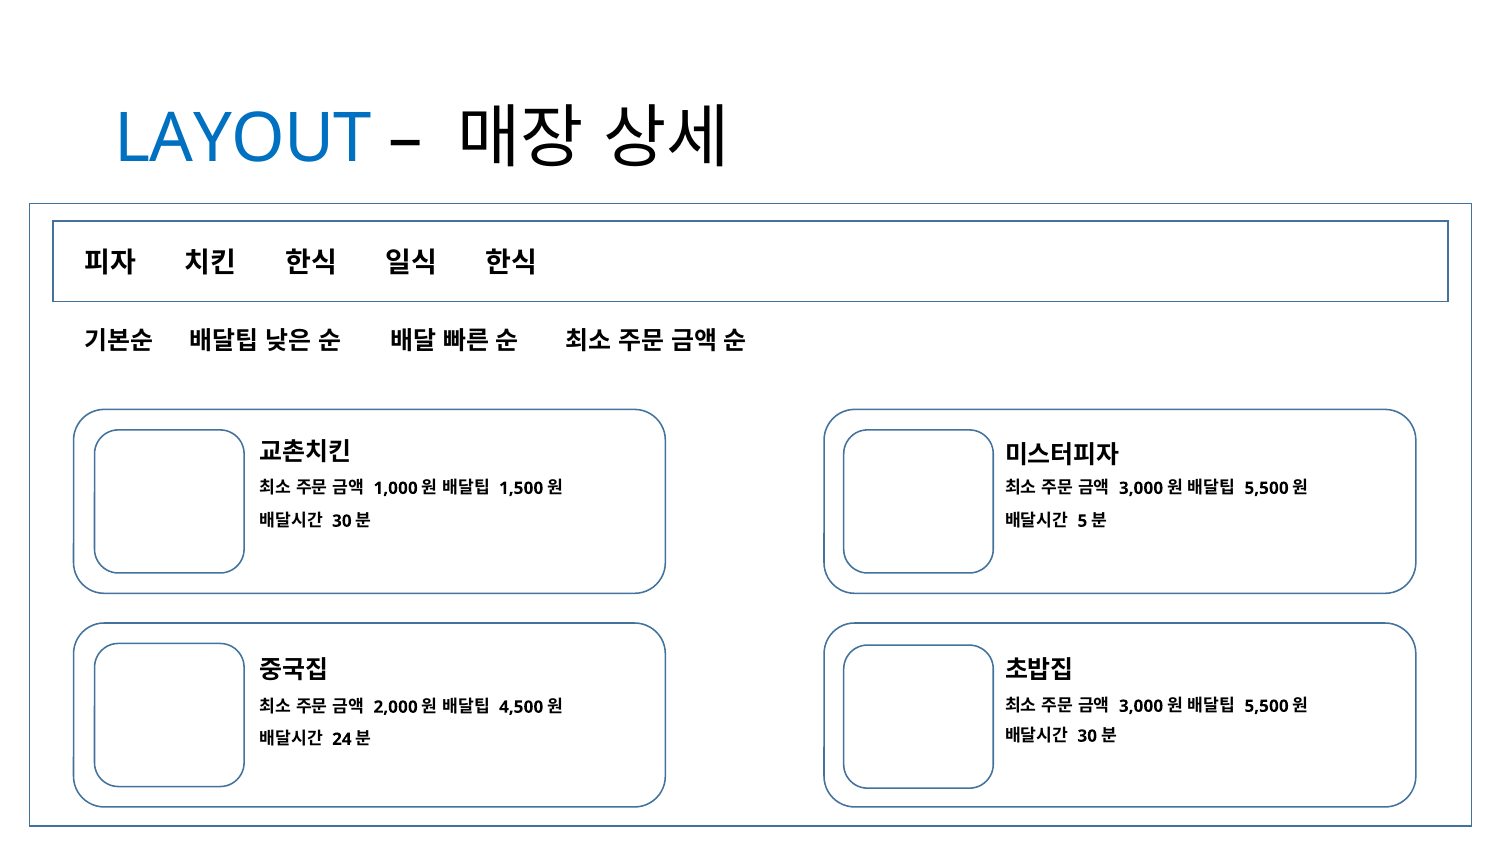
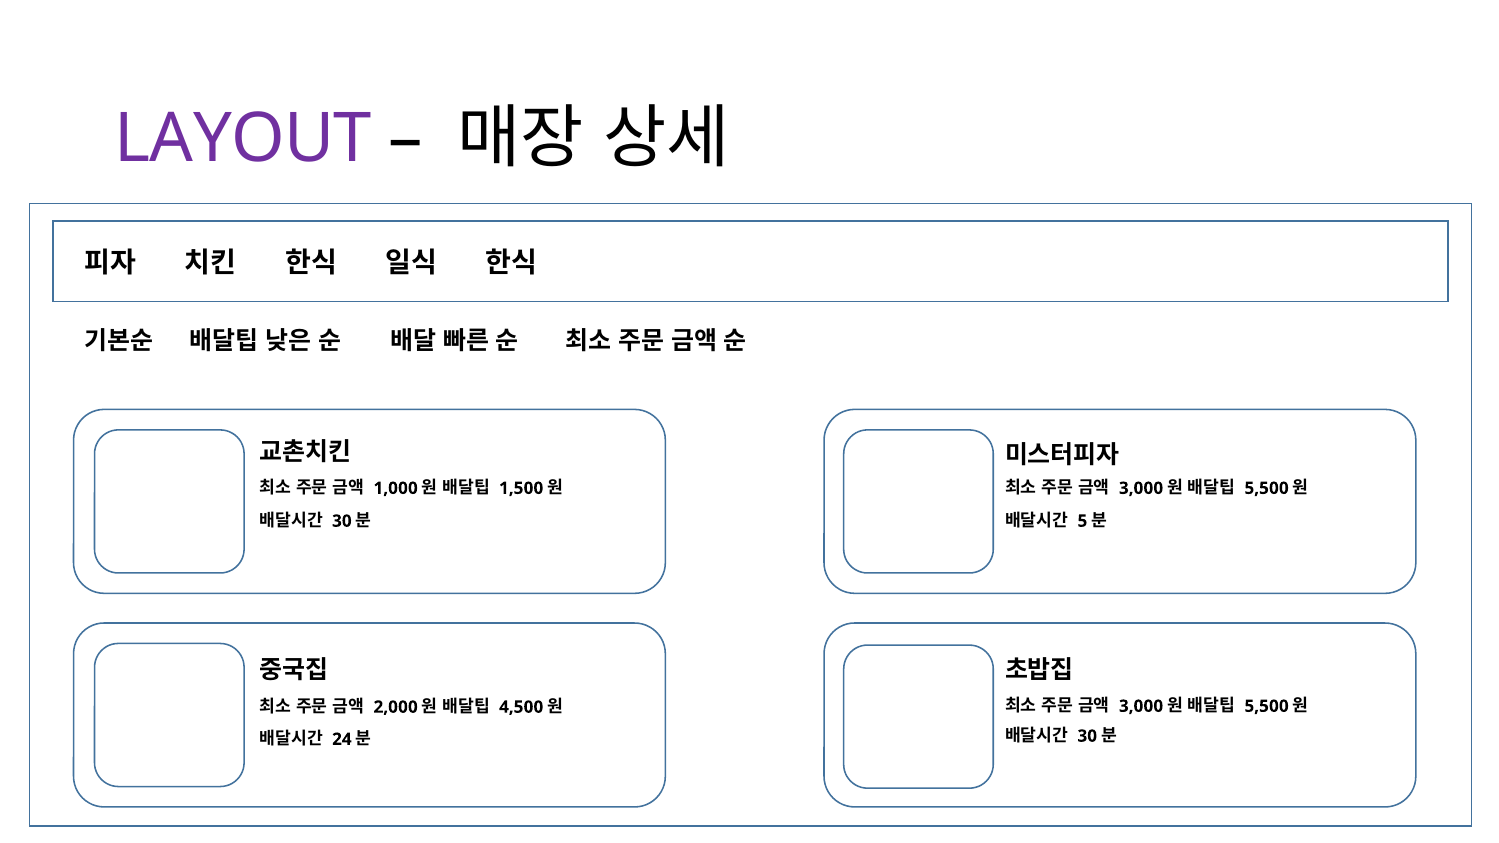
LAYOUT colour: blue -> purple
